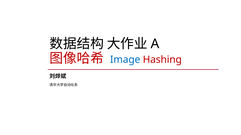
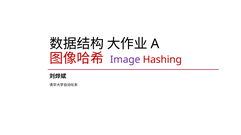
Image colour: blue -> purple
